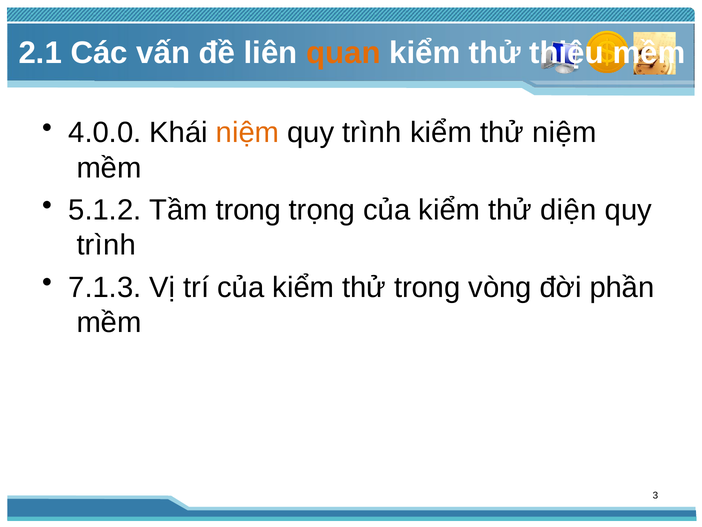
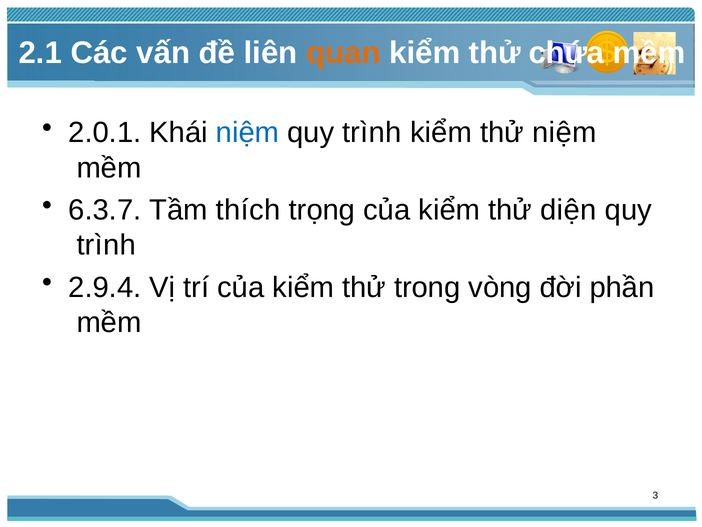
thiệu: thiệu -> chứa
4.0.0: 4.0.0 -> 2.0.1
niệm at (248, 133) colour: orange -> blue
5.1.2: 5.1.2 -> 6.3.7
Tầm trong: trong -> thích
7.1.3: 7.1.3 -> 2.9.4
